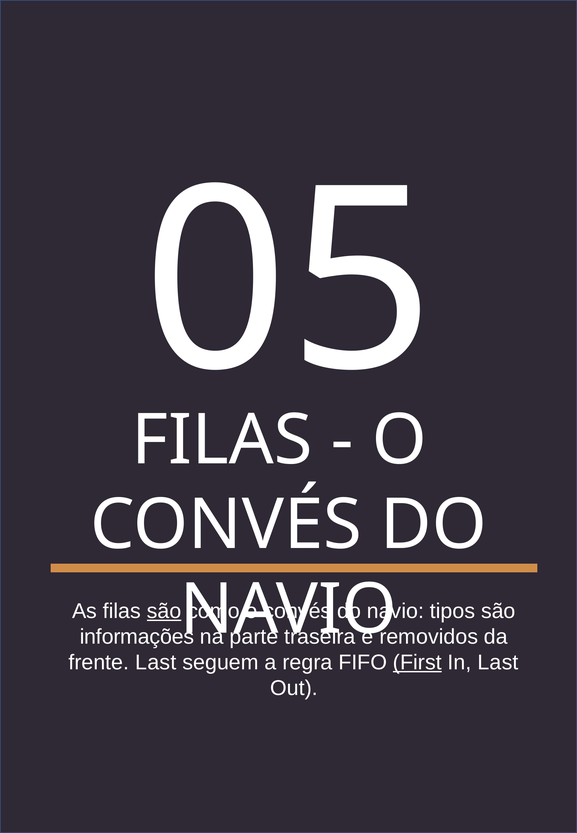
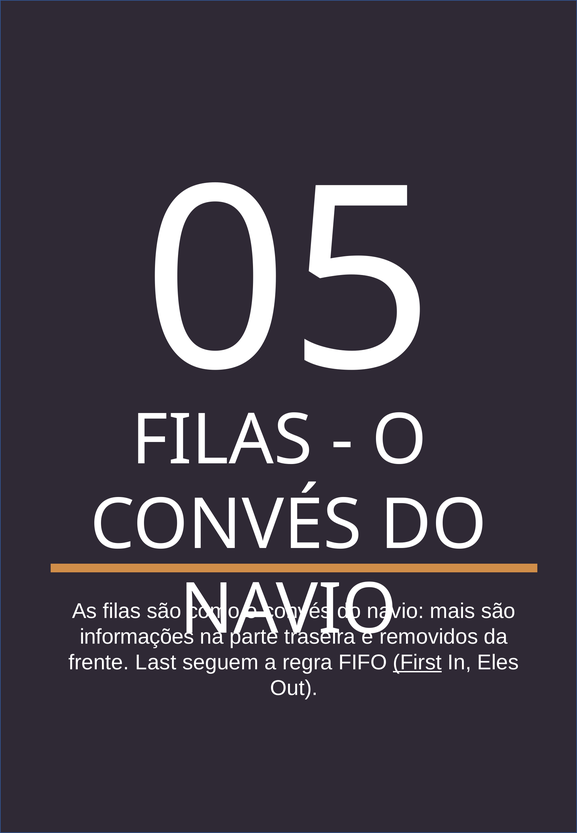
são at (164, 611) underline: present -> none
tipos: tipos -> mais
In Last: Last -> Eles
